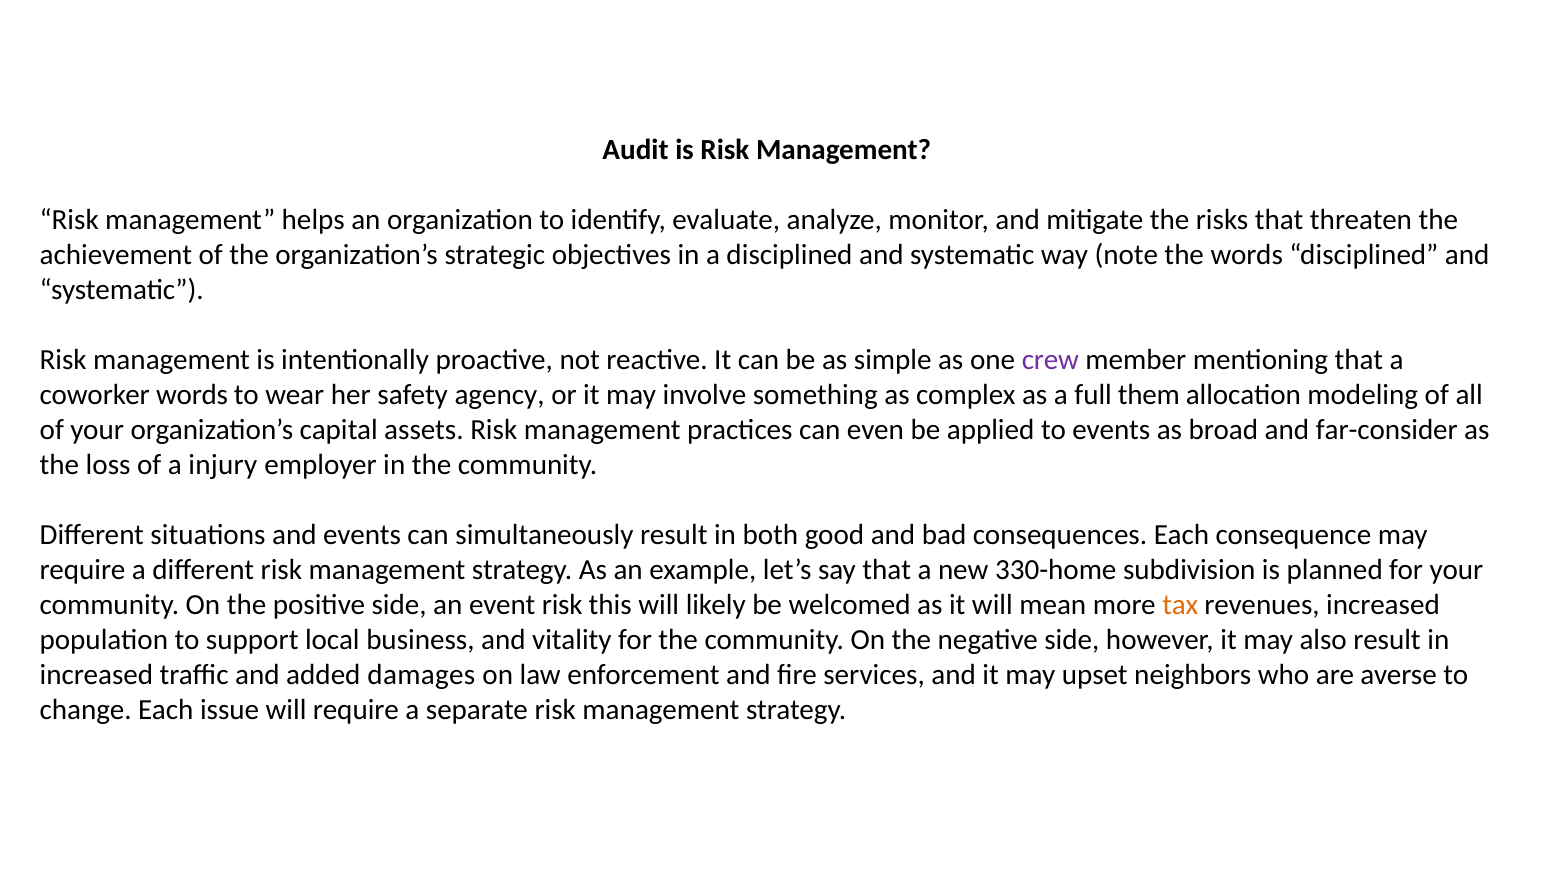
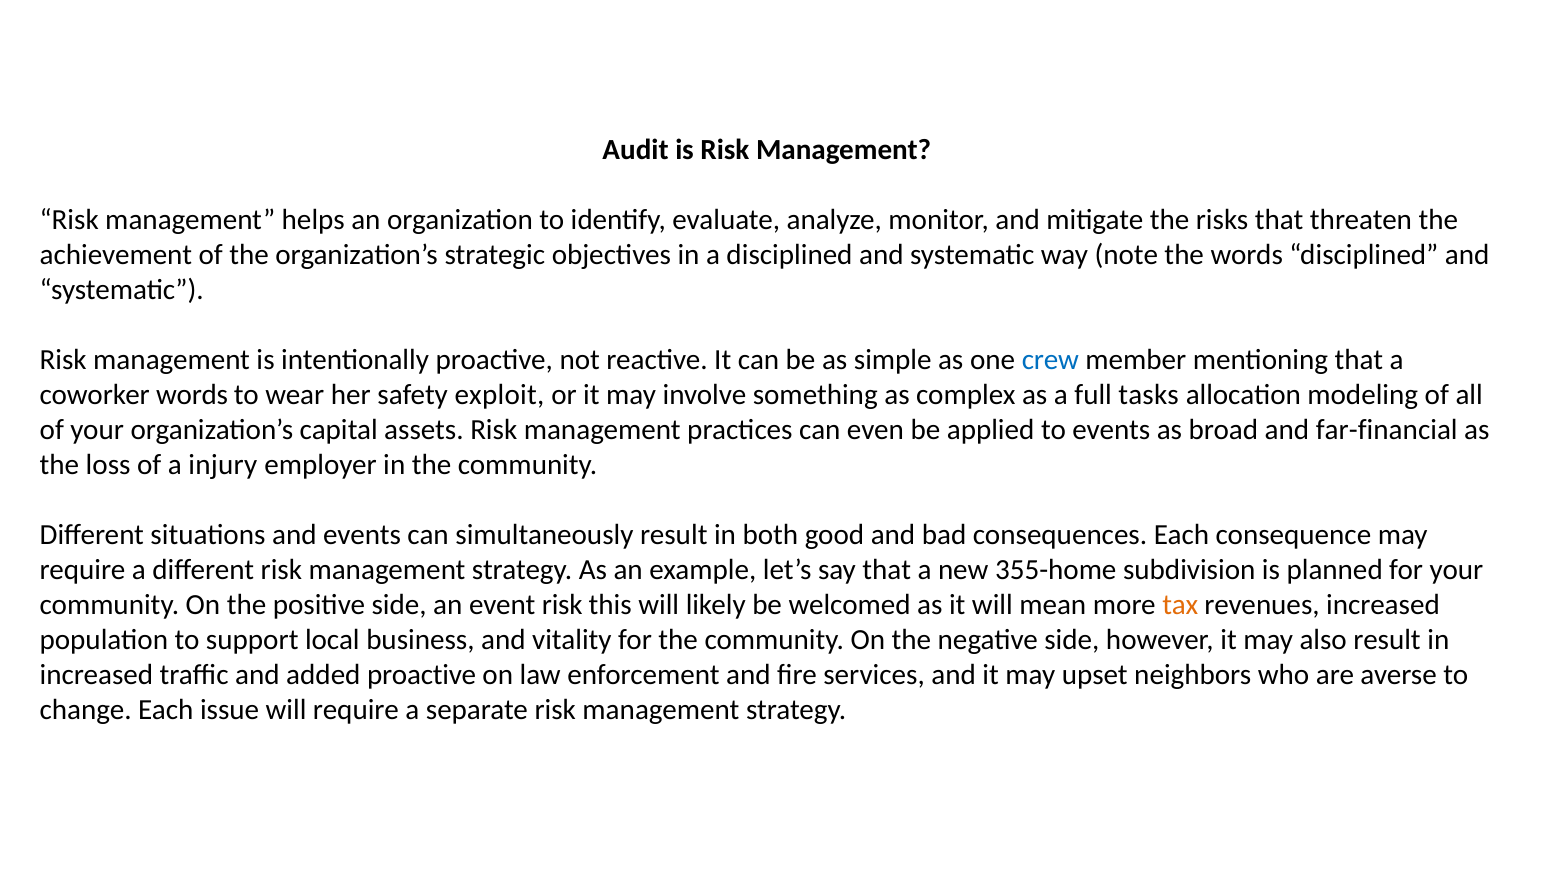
crew colour: purple -> blue
agency: agency -> exploit
them: them -> tasks
far-consider: far-consider -> far-financial
330-home: 330-home -> 355-home
added damages: damages -> proactive
